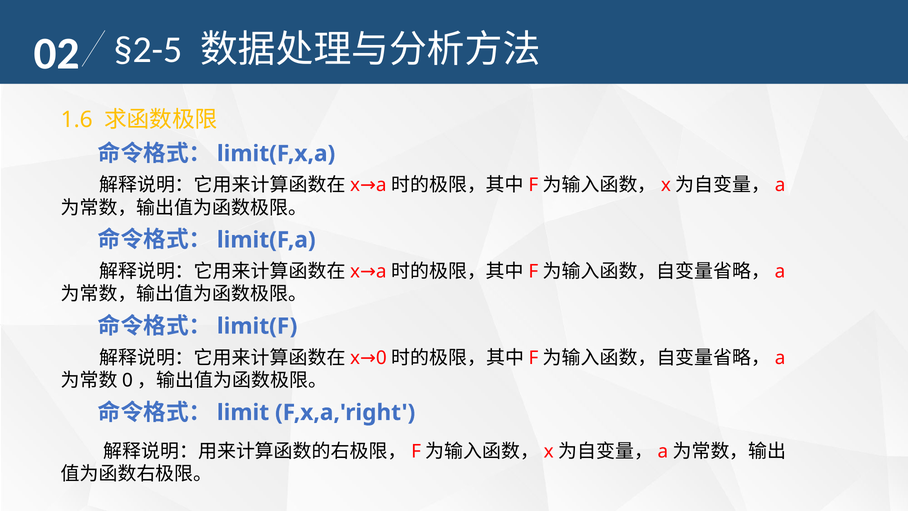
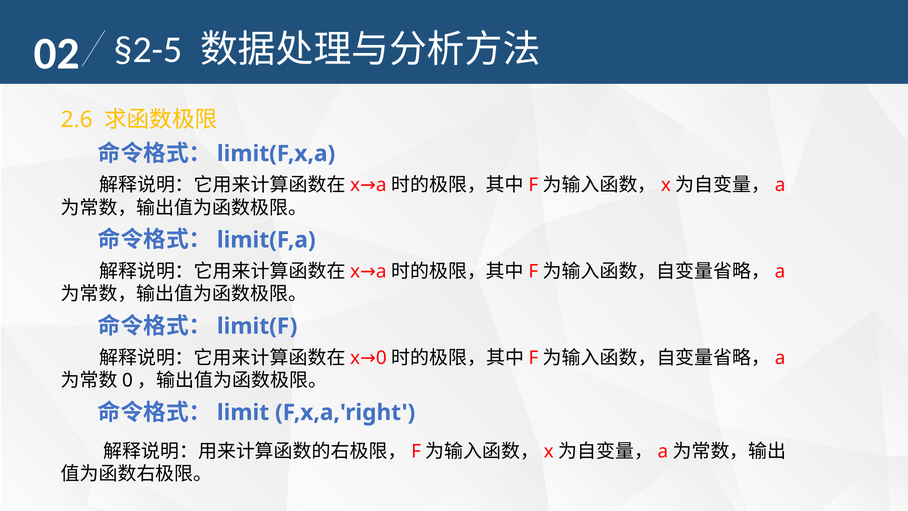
1.6: 1.6 -> 2.6
